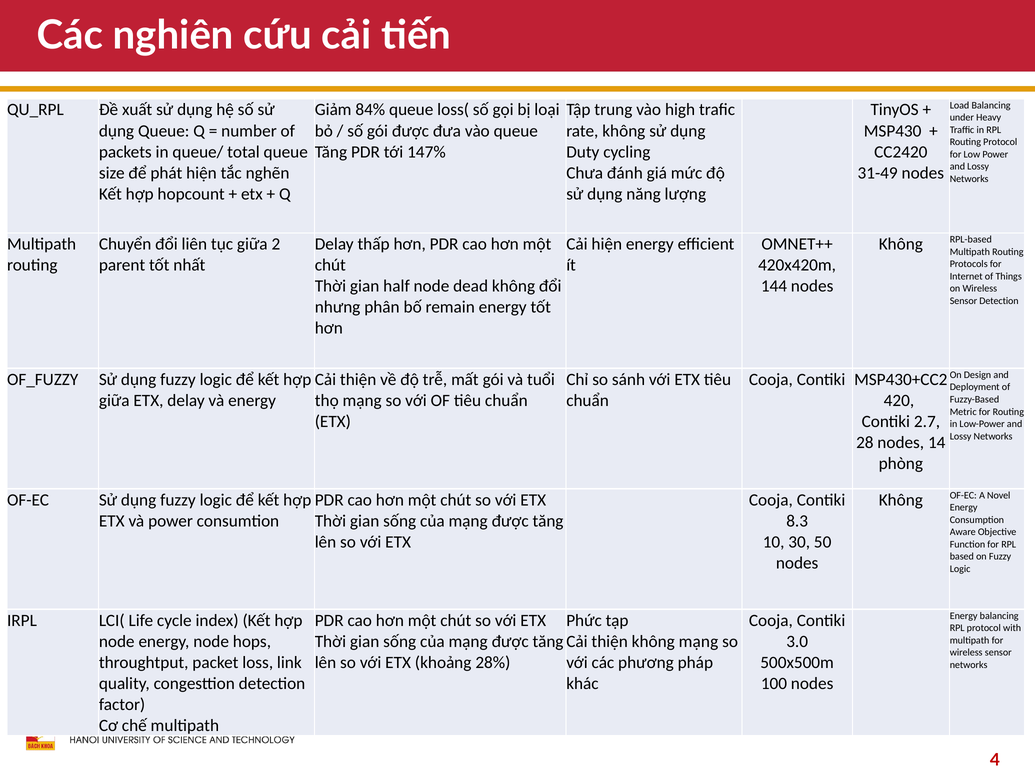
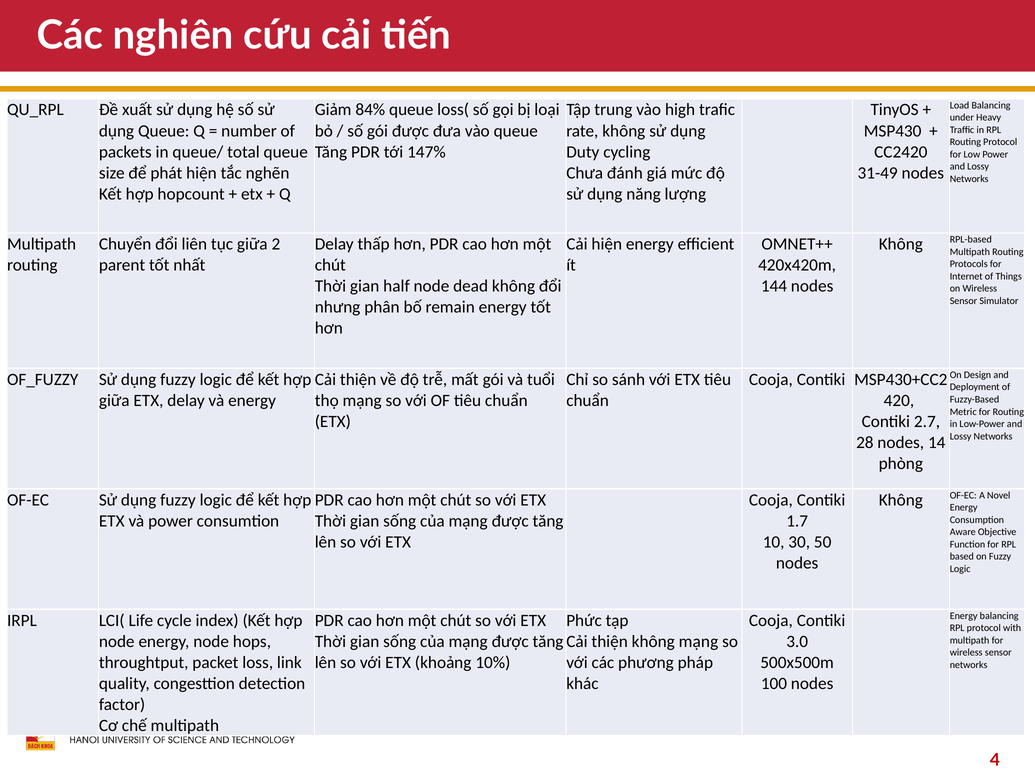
Sensor Detection: Detection -> Simulator
8.3: 8.3 -> 1.7
28%: 28% -> 10%
